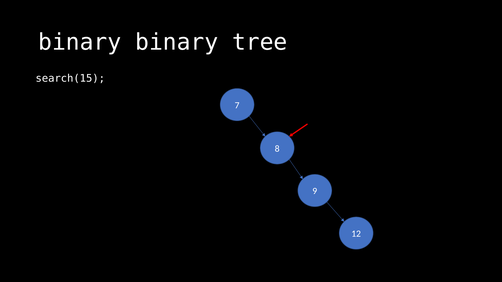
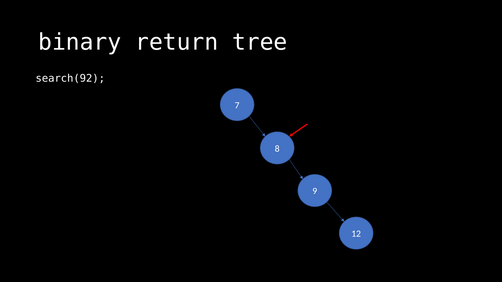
binary binary: binary -> return
search(15: search(15 -> search(92
